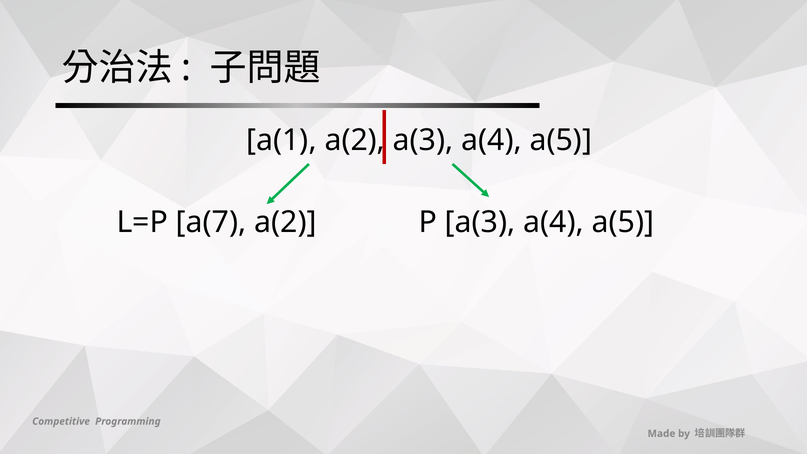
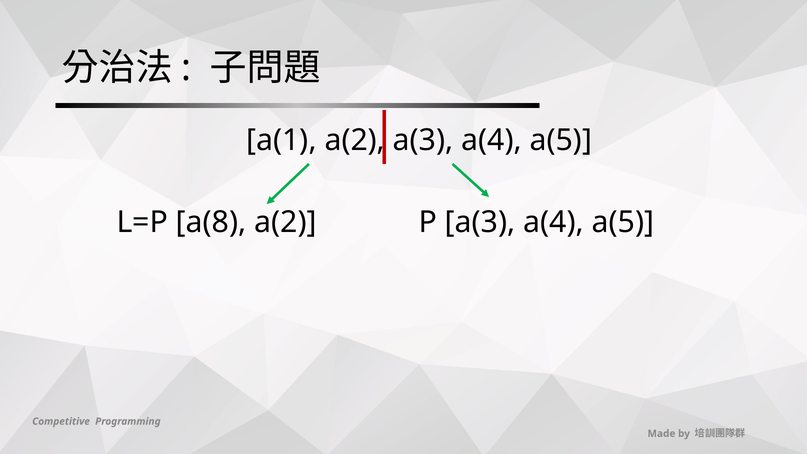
a(7: a(7 -> a(8
